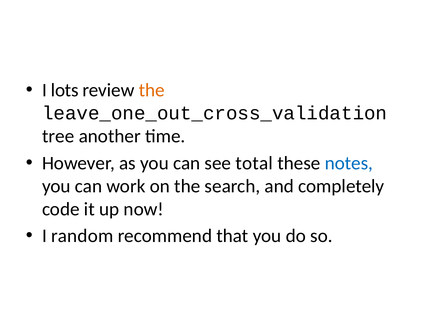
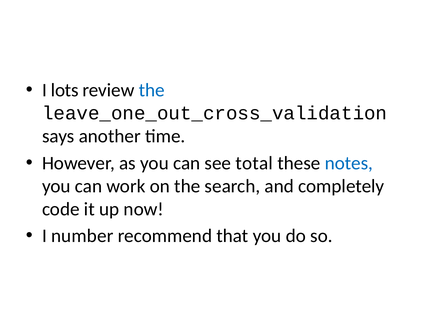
the at (152, 90) colour: orange -> blue
tree: tree -> says
random: random -> number
